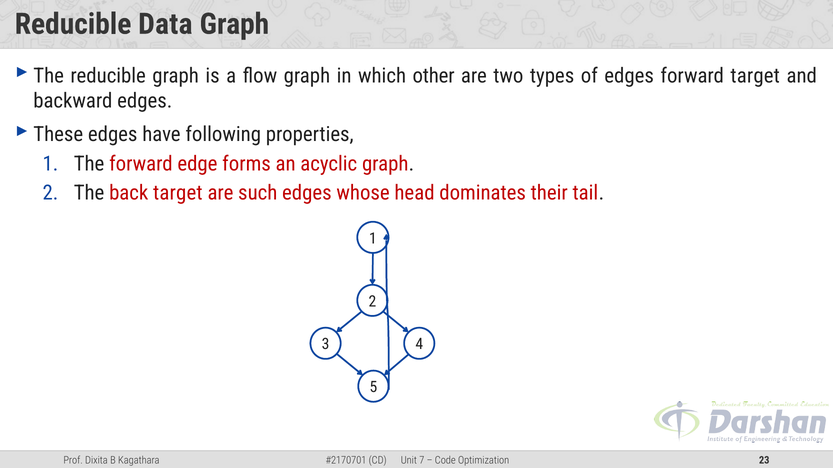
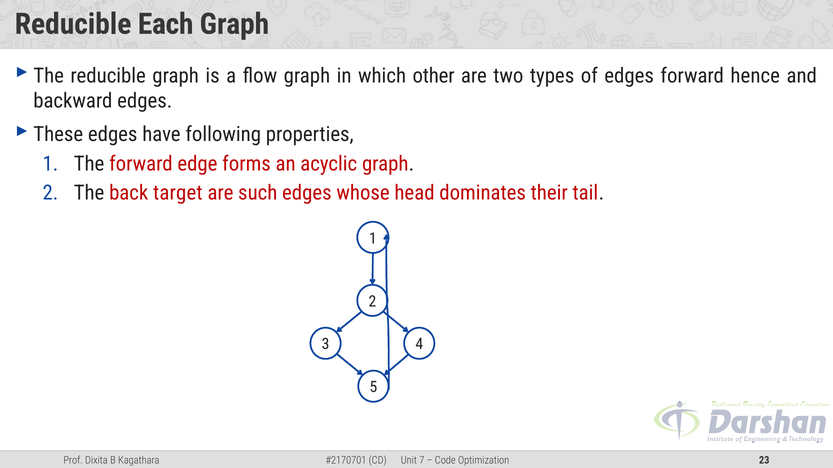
Data: Data -> Each
forward target: target -> hence
